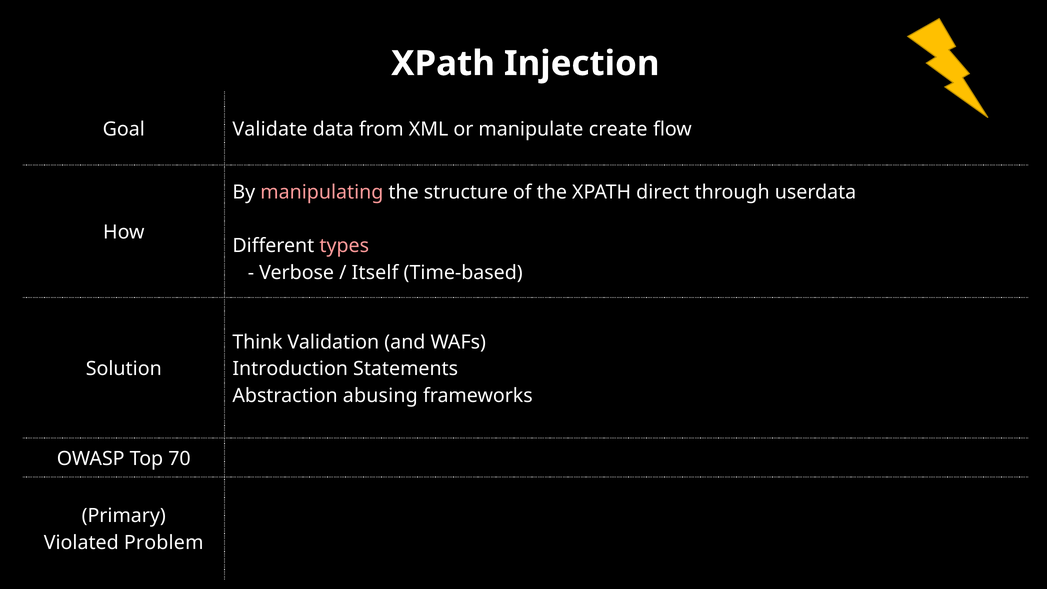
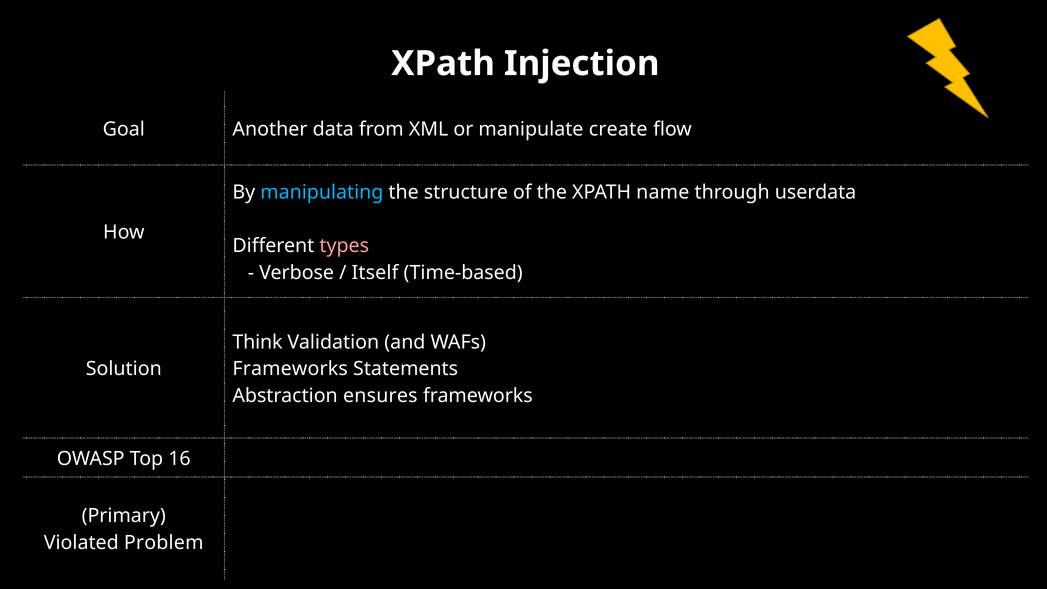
Validate: Validate -> Another
manipulating colour: pink -> light blue
direct: direct -> name
Introduction at (290, 369): Introduction -> Frameworks
abusing: abusing -> ensures
70: 70 -> 16
